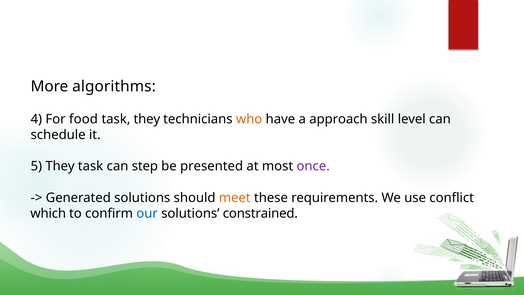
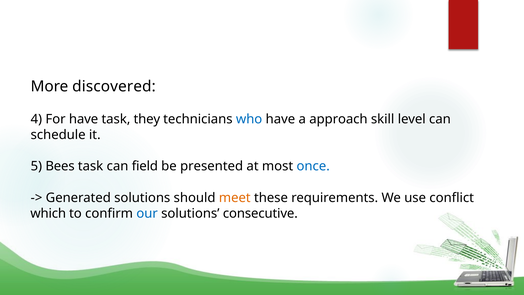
algorithms: algorithms -> discovered
For food: food -> have
who colour: orange -> blue
5 They: They -> Bees
step: step -> field
once colour: purple -> blue
constrained: constrained -> consecutive
